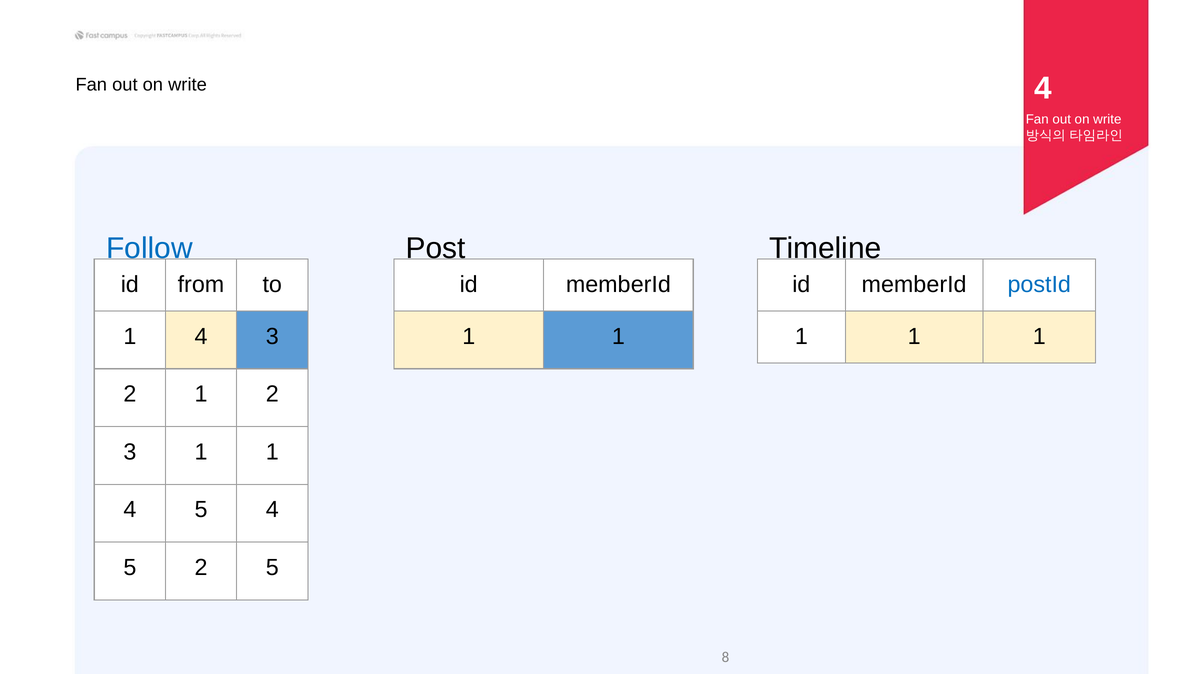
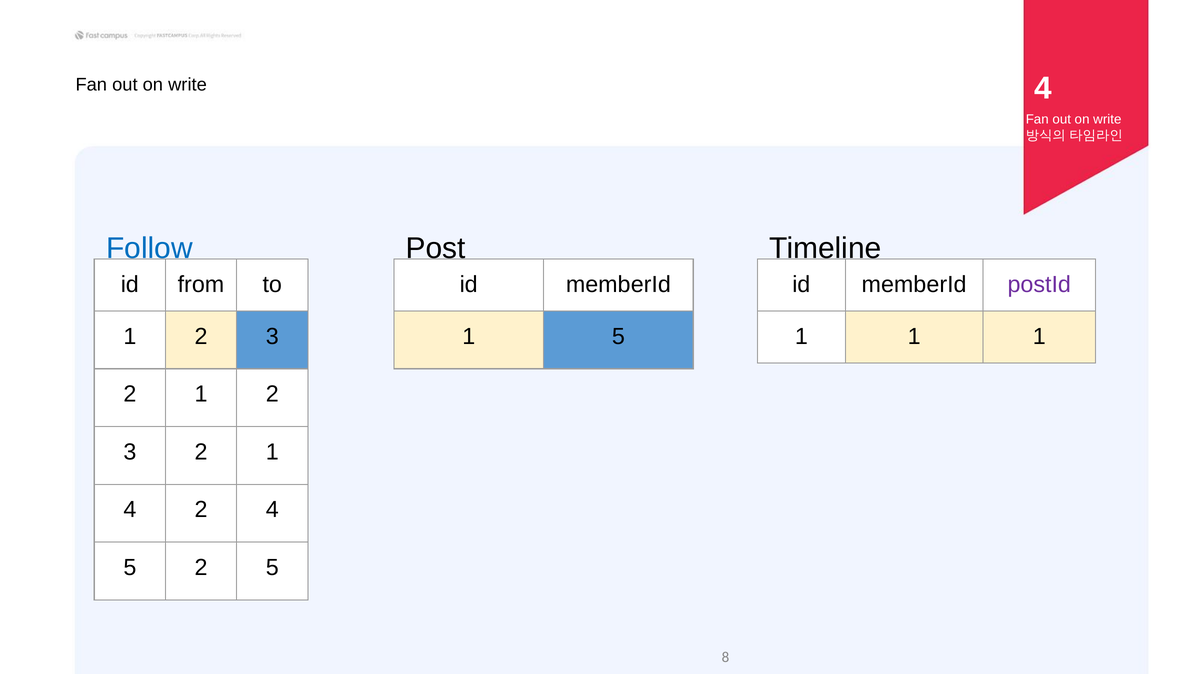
postId colour: blue -> purple
4 at (201, 336): 4 -> 2
1 at (618, 336): 1 -> 5
1 at (201, 452): 1 -> 2
5 at (201, 510): 5 -> 2
